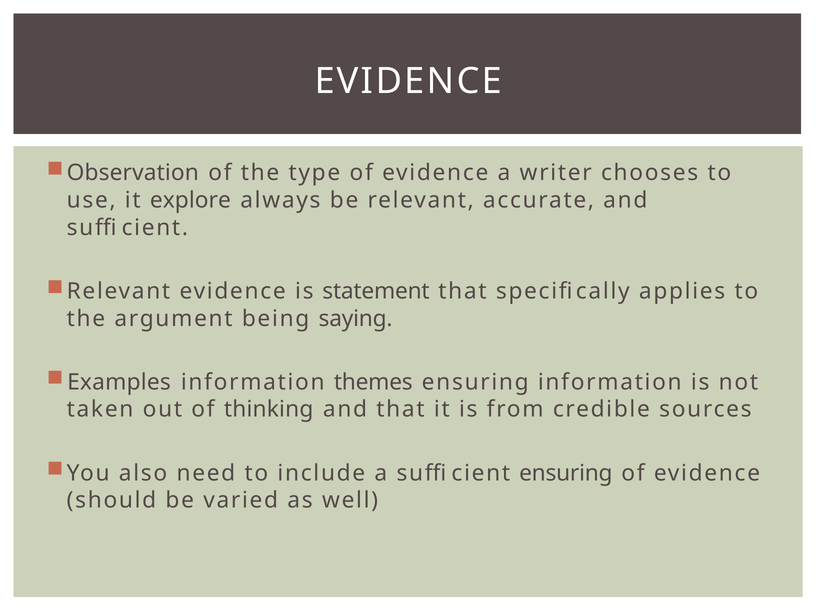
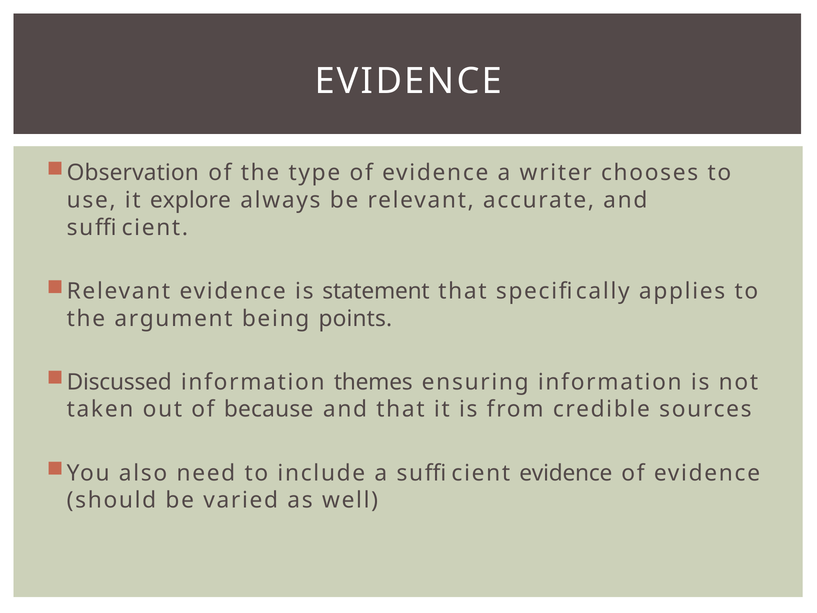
saying: saying -> points
Examples: Examples -> Discussed
thinking: thinking -> because
sufficient ensuring: ensuring -> evidence
